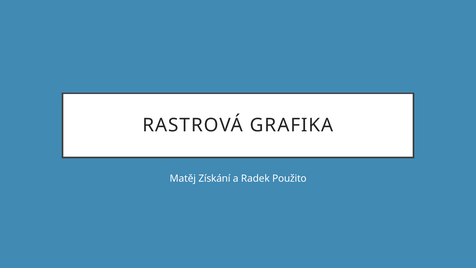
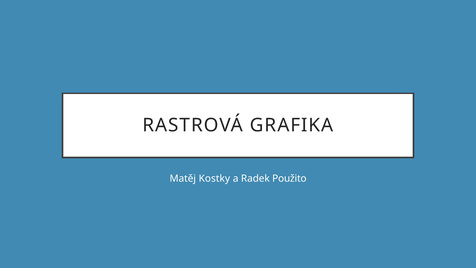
Získání: Získání -> Kostky
